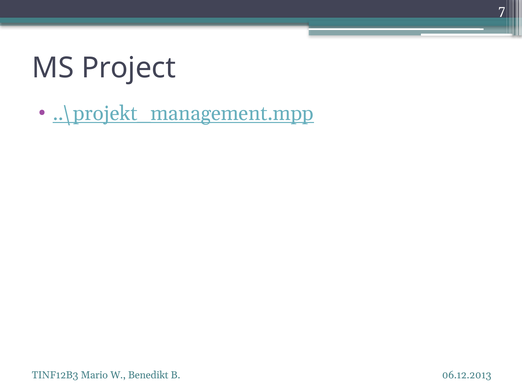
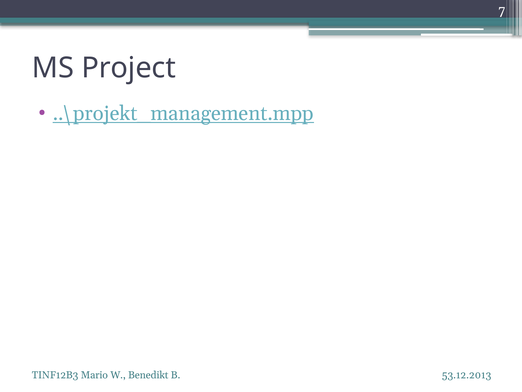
06.12.2013: 06.12.2013 -> 53.12.2013
